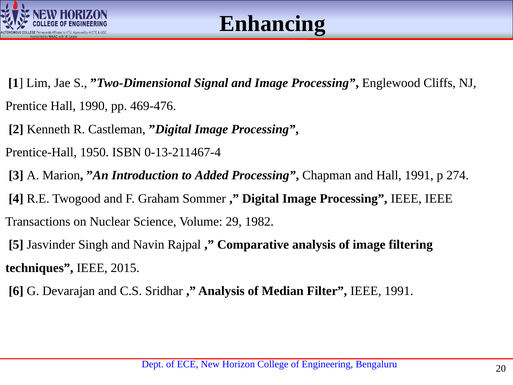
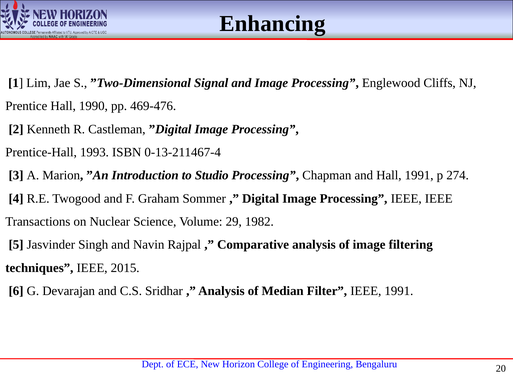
1950: 1950 -> 1993
Added: Added -> Studio
